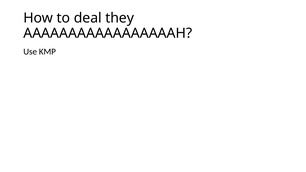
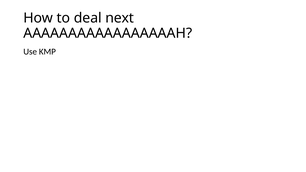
they: they -> next
